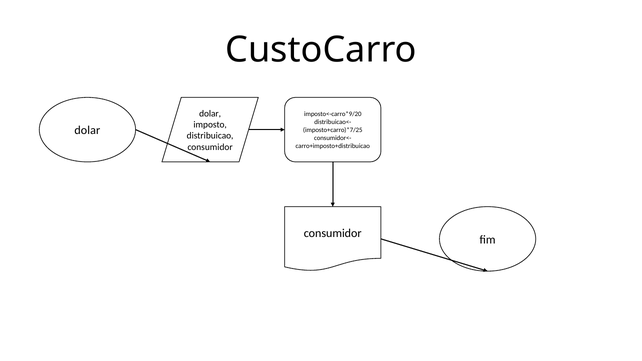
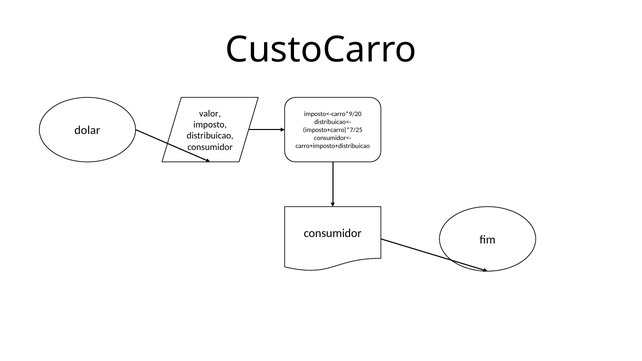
dolar at (210, 113): dolar -> valor
